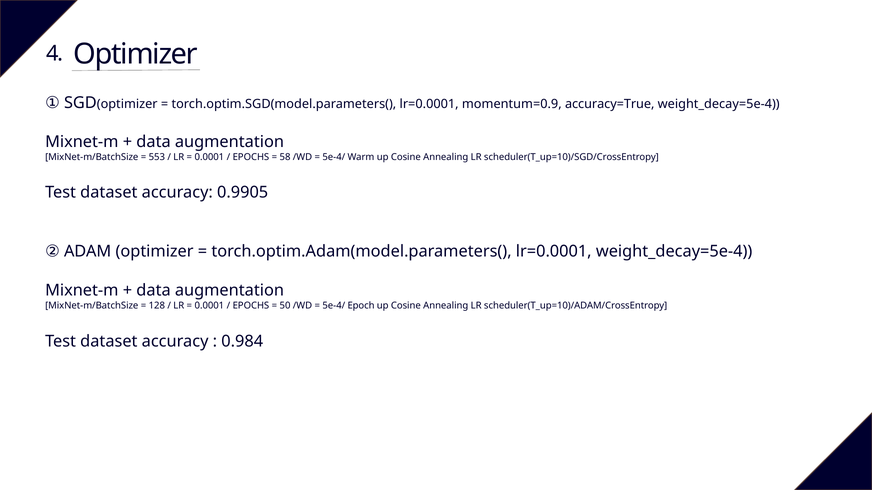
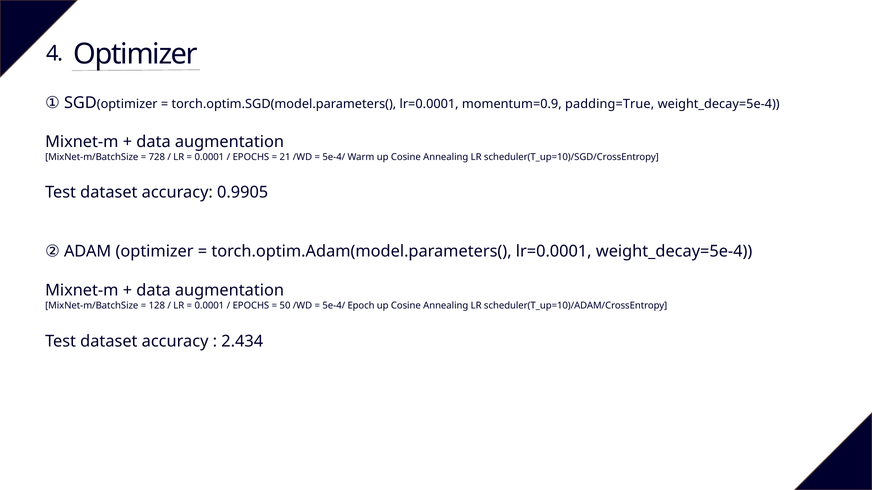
accuracy=True: accuracy=True -> padding=True
553: 553 -> 728
58: 58 -> 21
0.984: 0.984 -> 2.434
